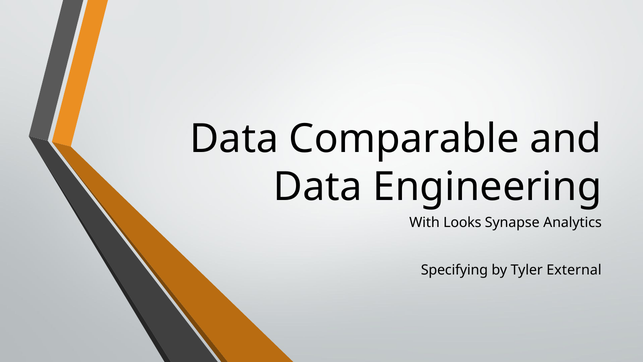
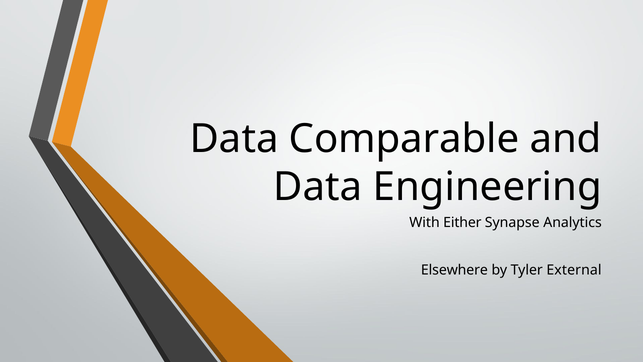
Looks: Looks -> Either
Specifying: Specifying -> Elsewhere
